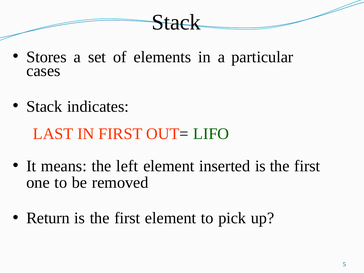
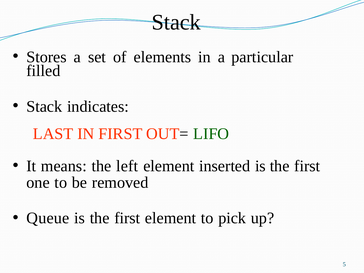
cases: cases -> filled
Return: Return -> Queue
